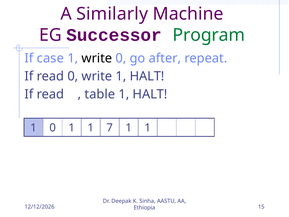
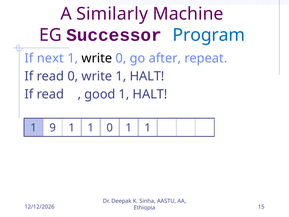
Program colour: green -> blue
case: case -> next
table: table -> good
1 0: 0 -> 9
1 7: 7 -> 0
